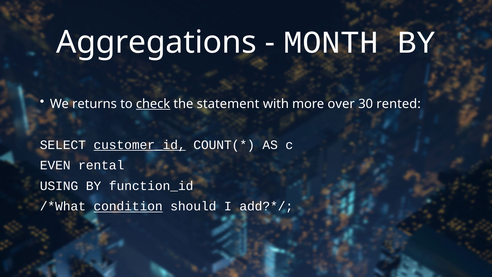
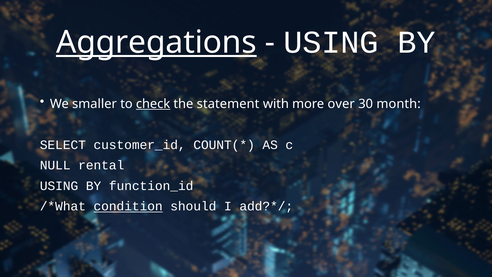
Aggregations underline: none -> present
MONTH at (331, 42): MONTH -> USING
returns: returns -> smaller
rented: rented -> month
customer_id underline: present -> none
EVEN: EVEN -> NULL
